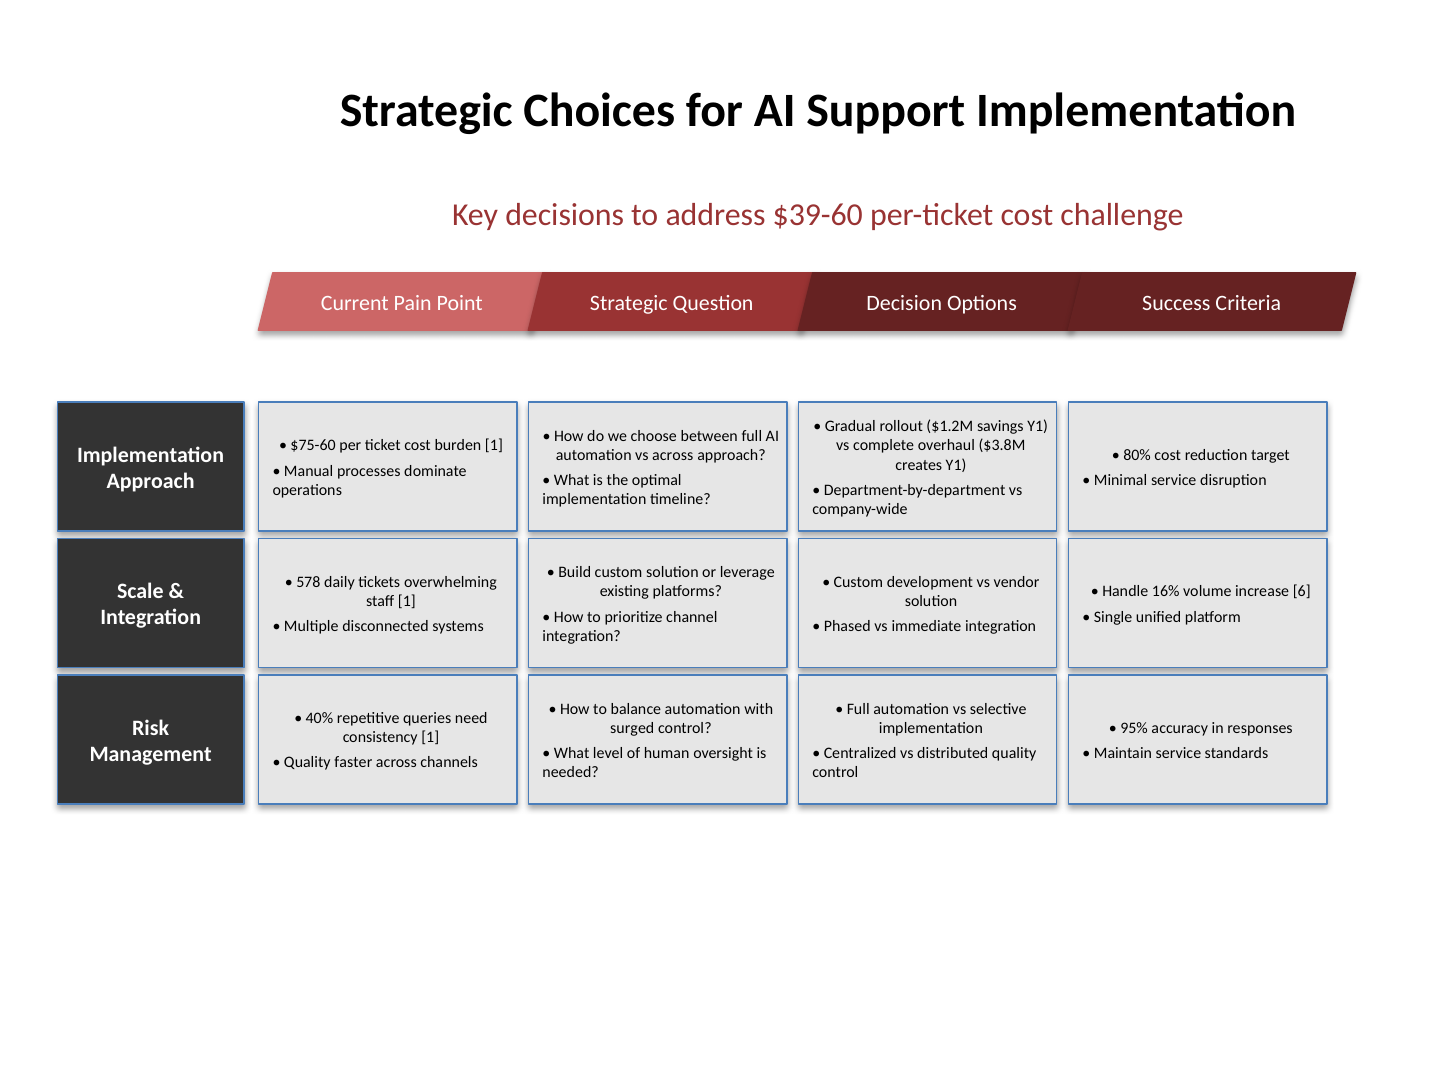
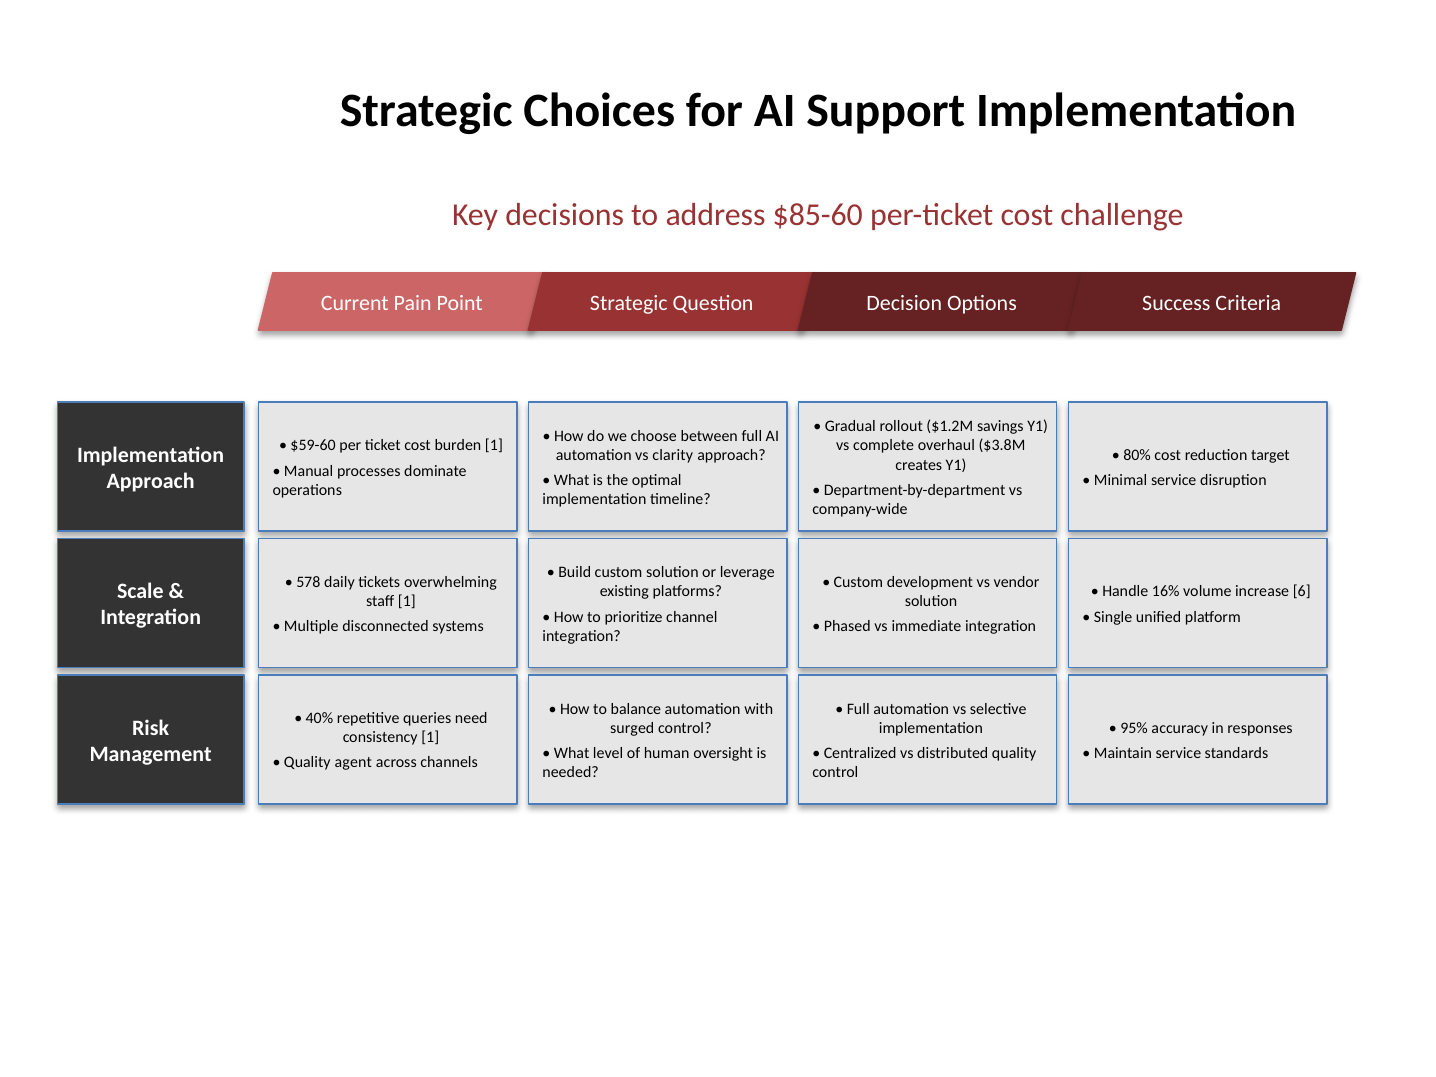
$39-60: $39-60 -> $85-60
$75-60: $75-60 -> $59-60
vs across: across -> clarity
faster: faster -> agent
